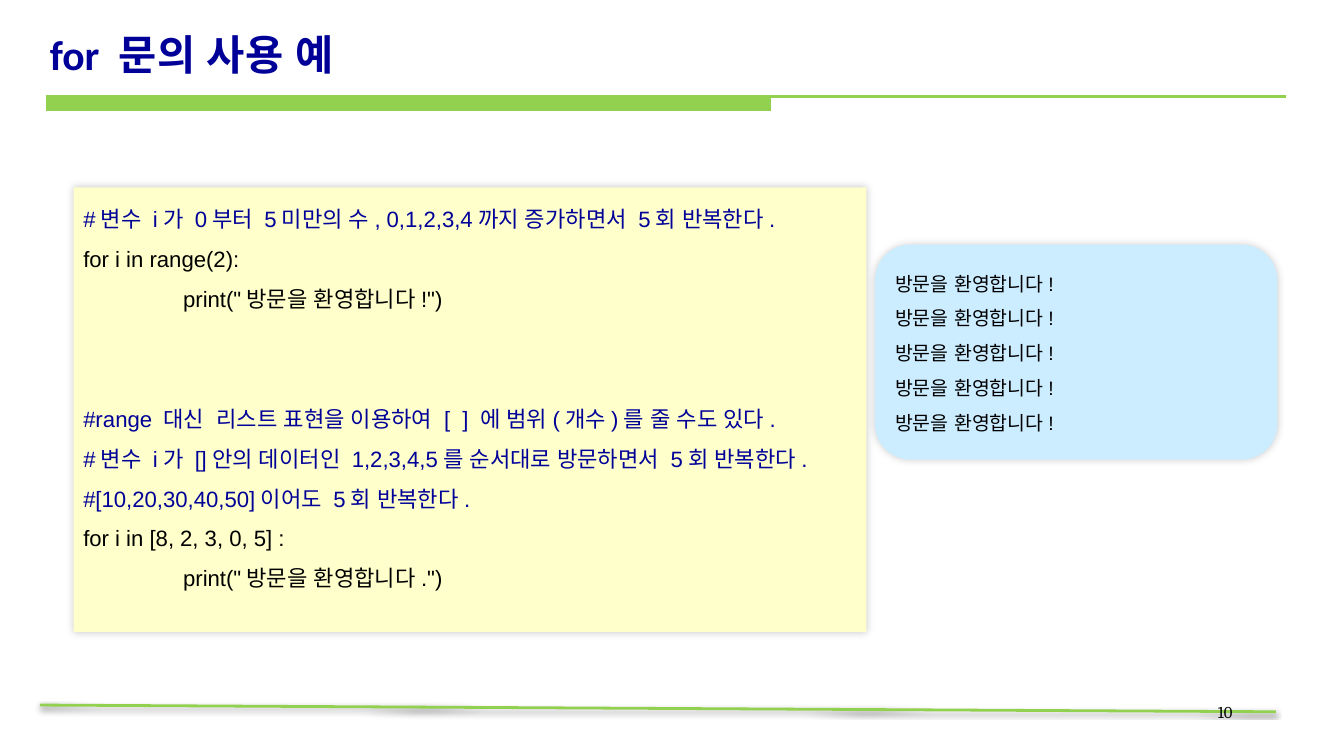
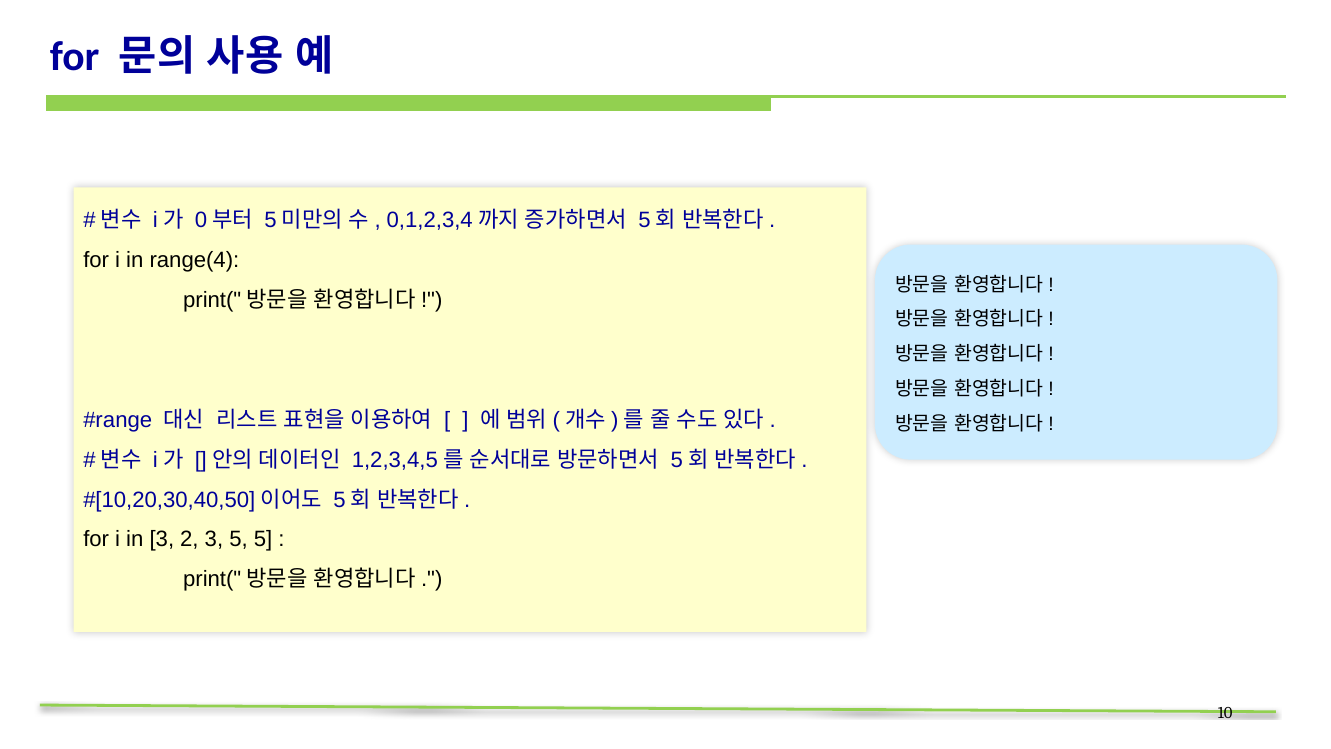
range(2: range(2 -> range(4
in 8: 8 -> 3
3 0: 0 -> 5
